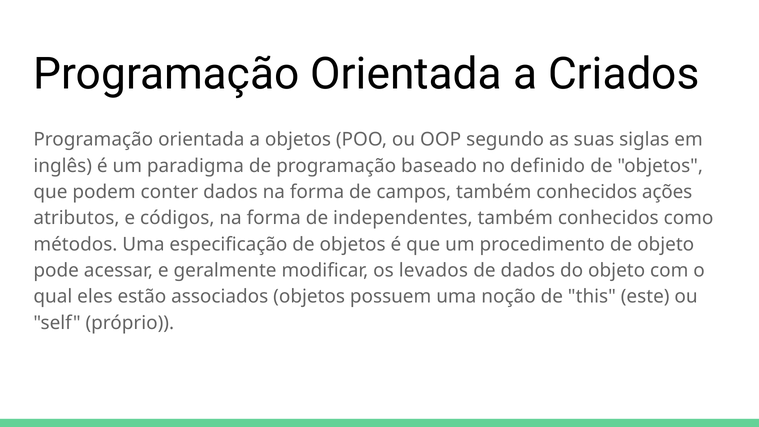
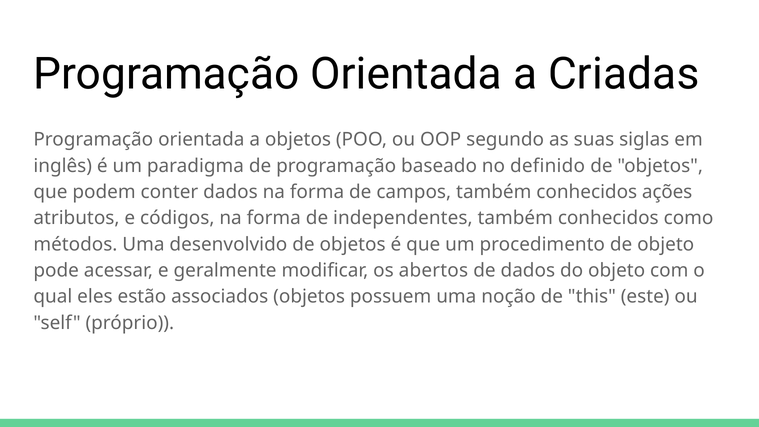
Criados: Criados -> Criadas
especificação: especificação -> desenvolvido
levados: levados -> abertos
